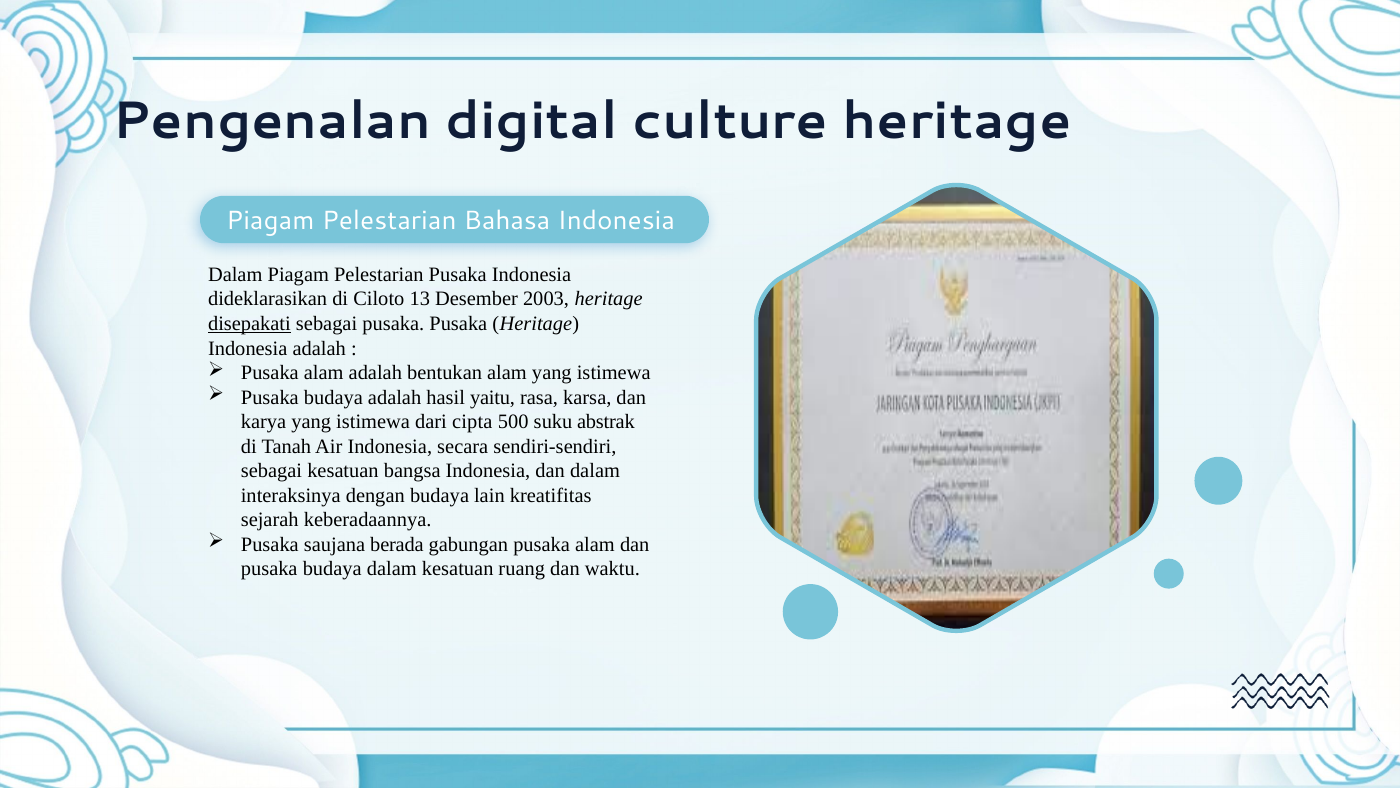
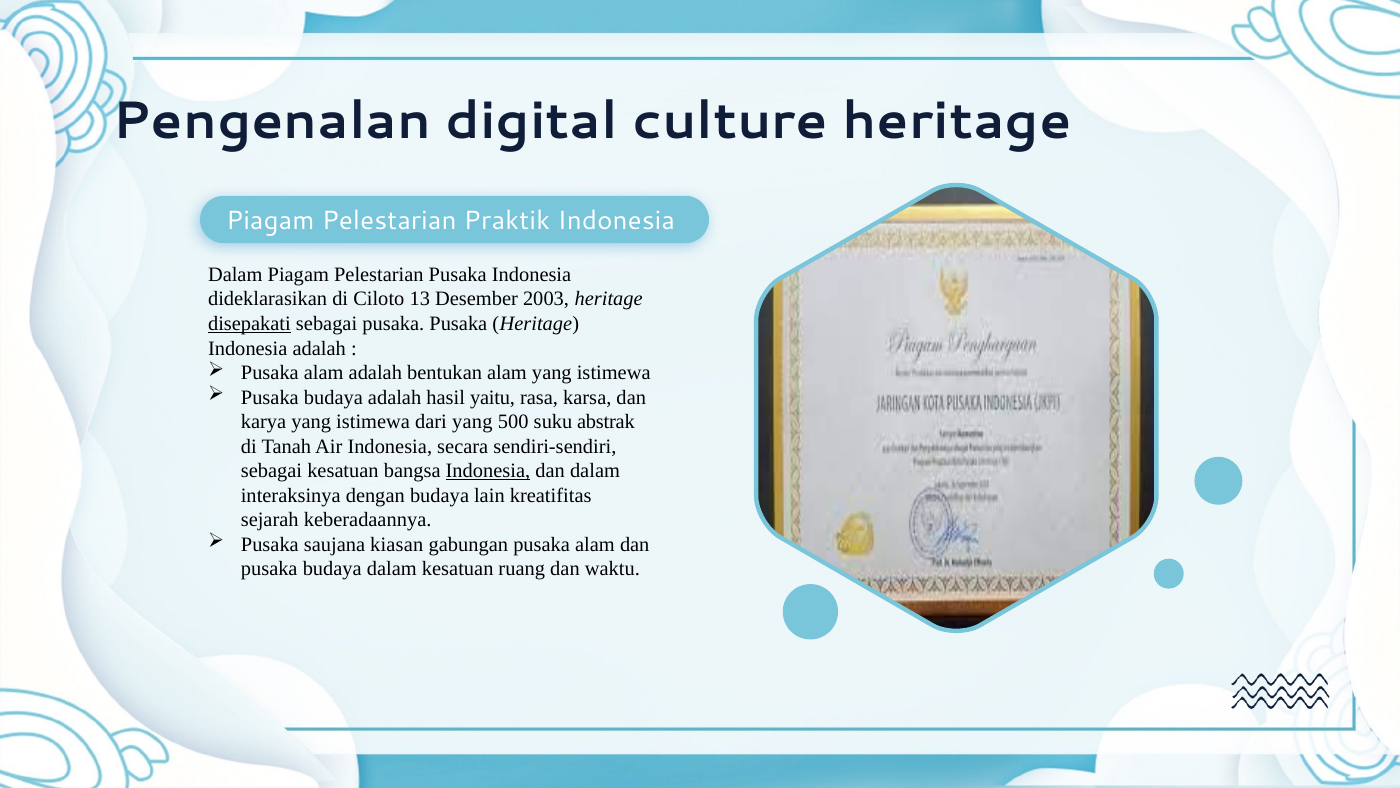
Bahasa: Bahasa -> Praktik
dari cipta: cipta -> yang
Indonesia at (488, 471) underline: none -> present
berada: berada -> kiasan
